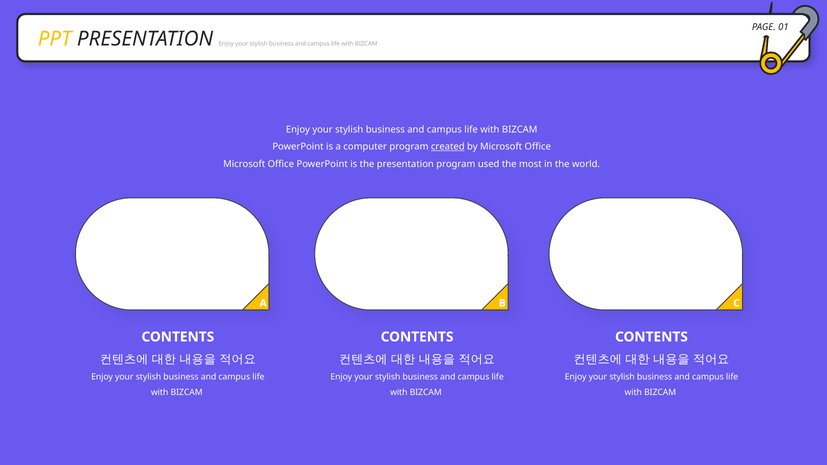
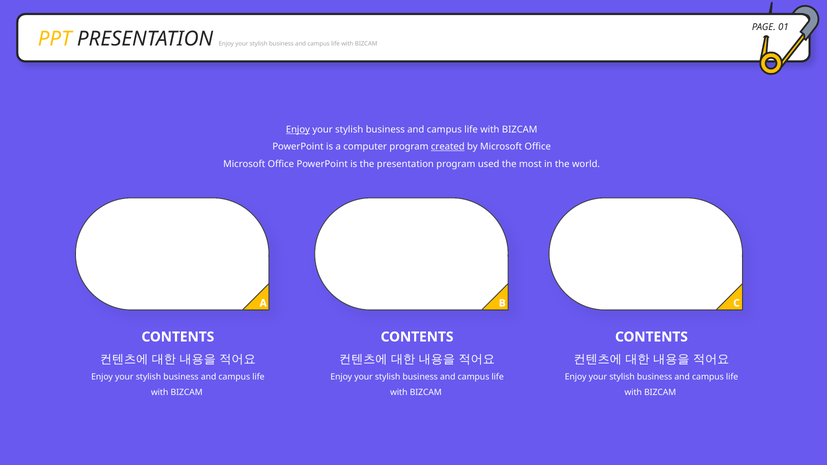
Enjoy at (298, 130) underline: none -> present
